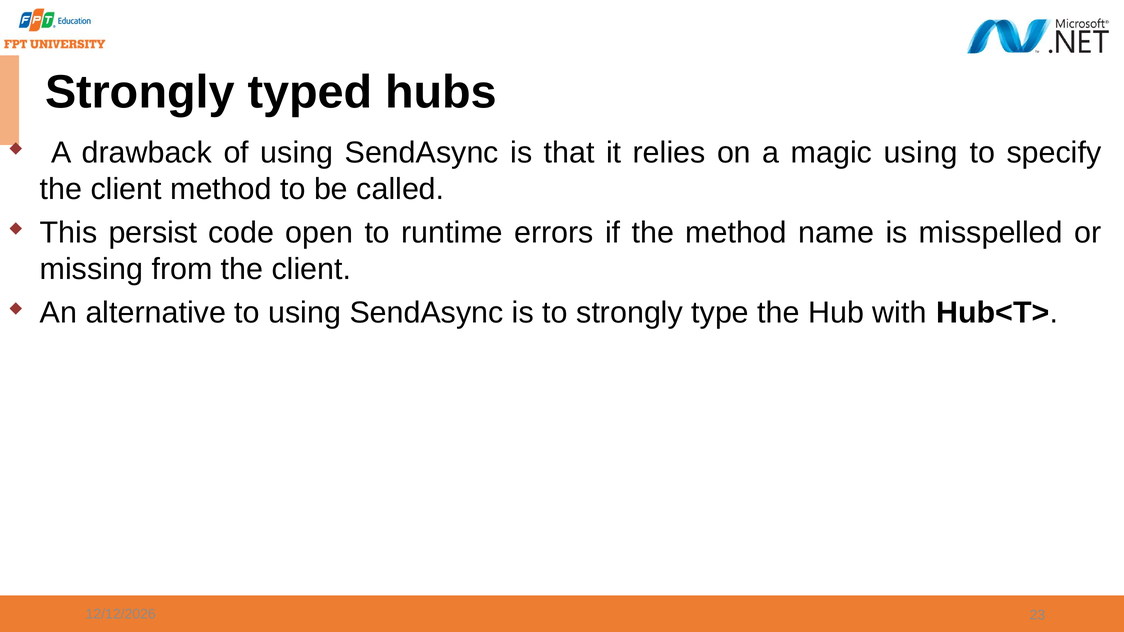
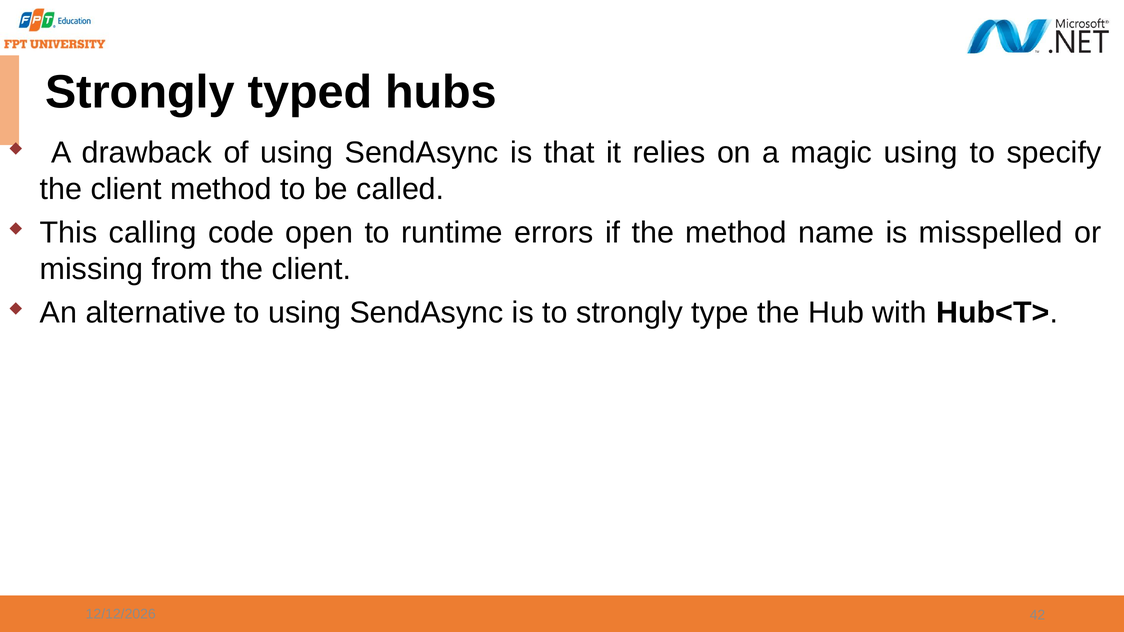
persist: persist -> calling
23: 23 -> 42
